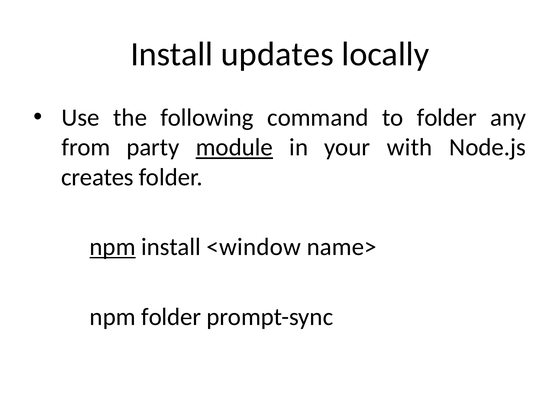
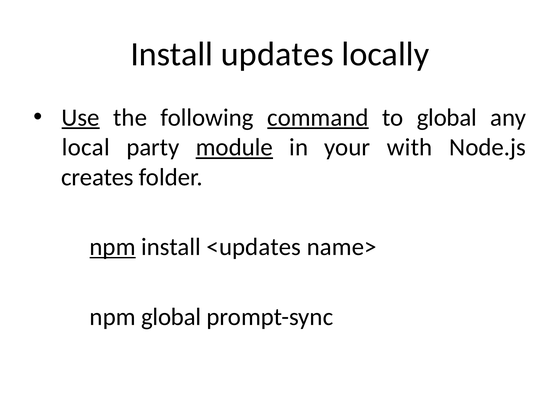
Use underline: none -> present
command underline: none -> present
to folder: folder -> global
from: from -> local
<window: <window -> <updates
npm folder: folder -> global
